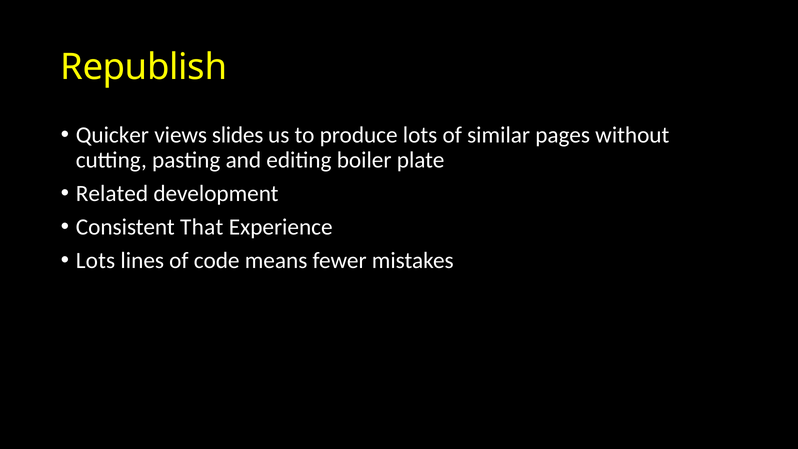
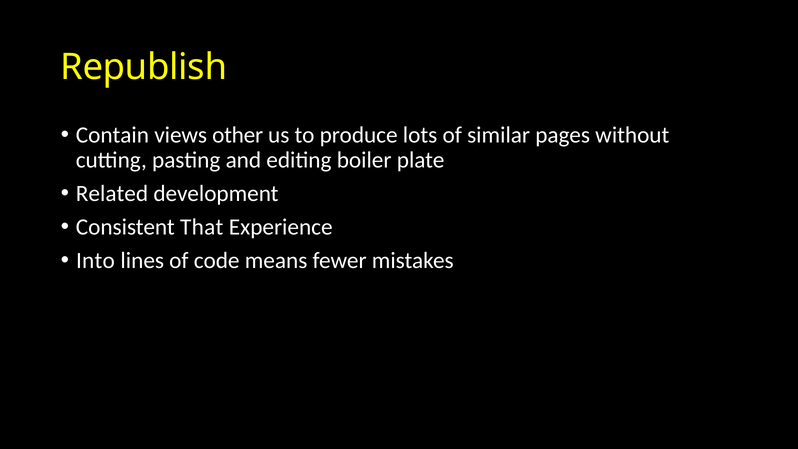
Quicker: Quicker -> Contain
slides: slides -> other
Lots at (95, 260): Lots -> Into
